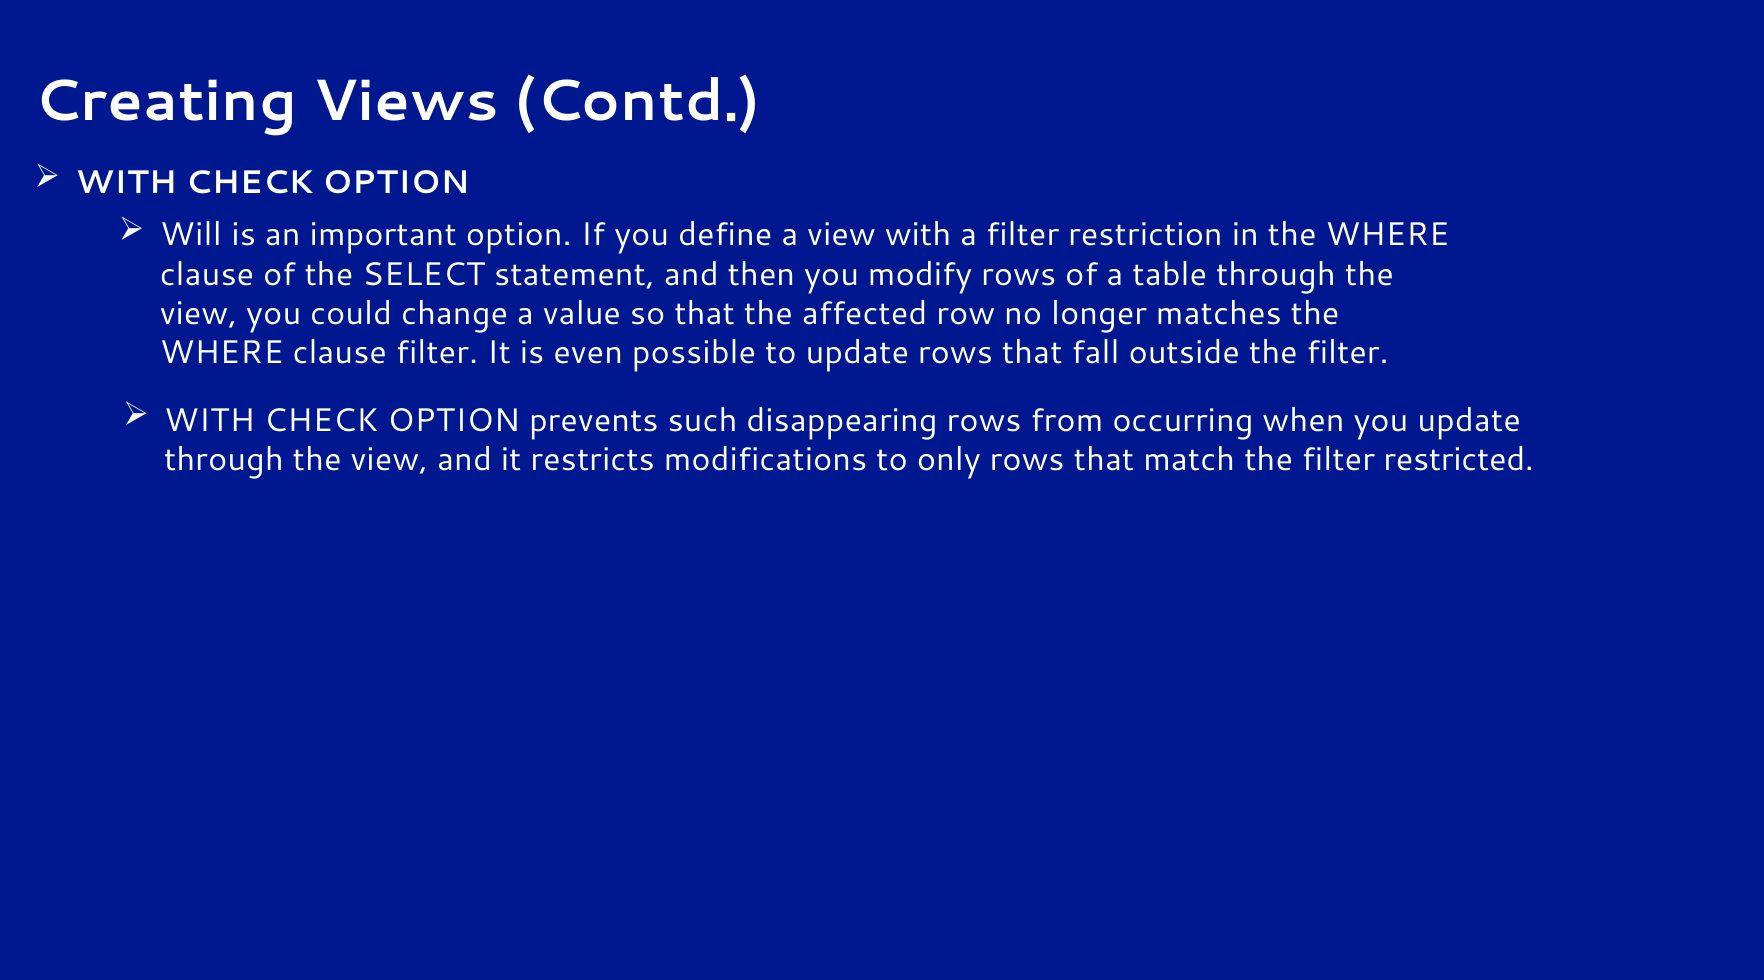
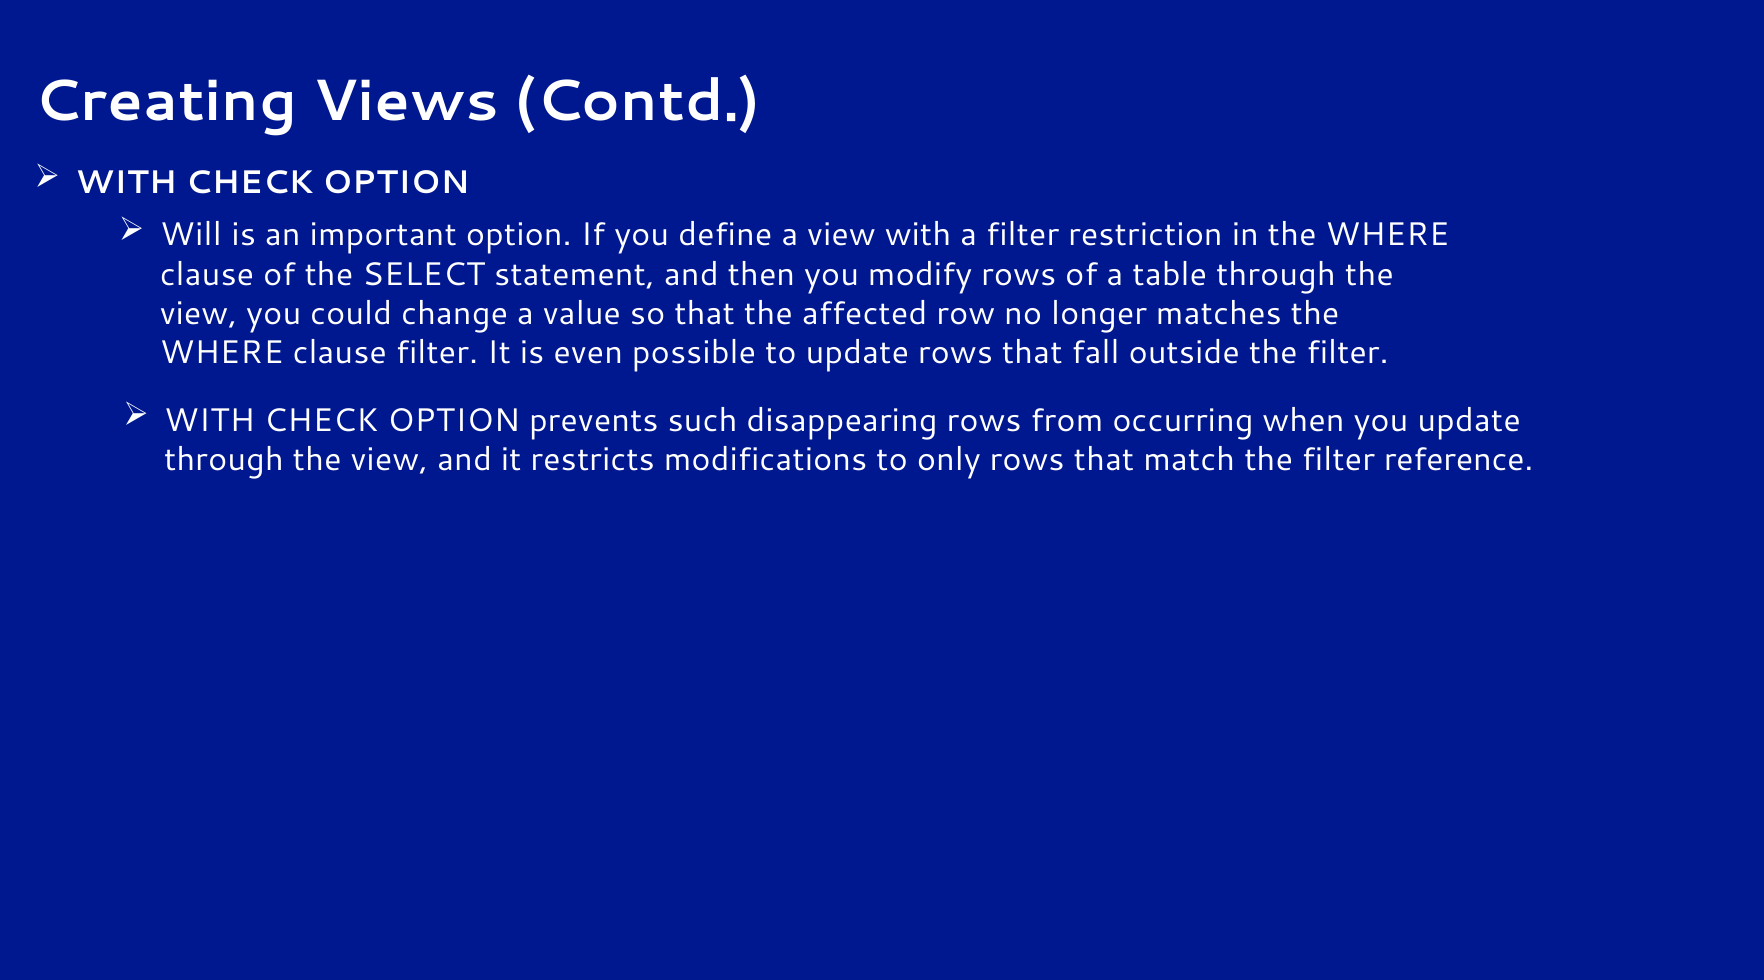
restricted: restricted -> reference
